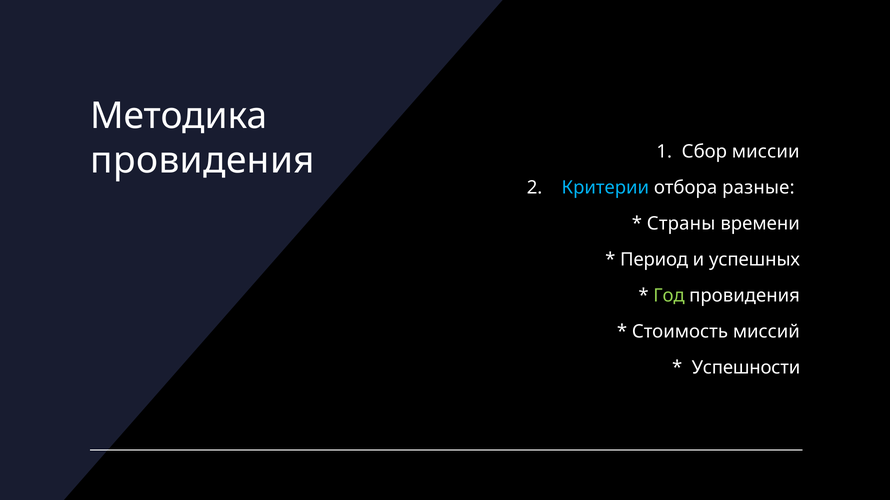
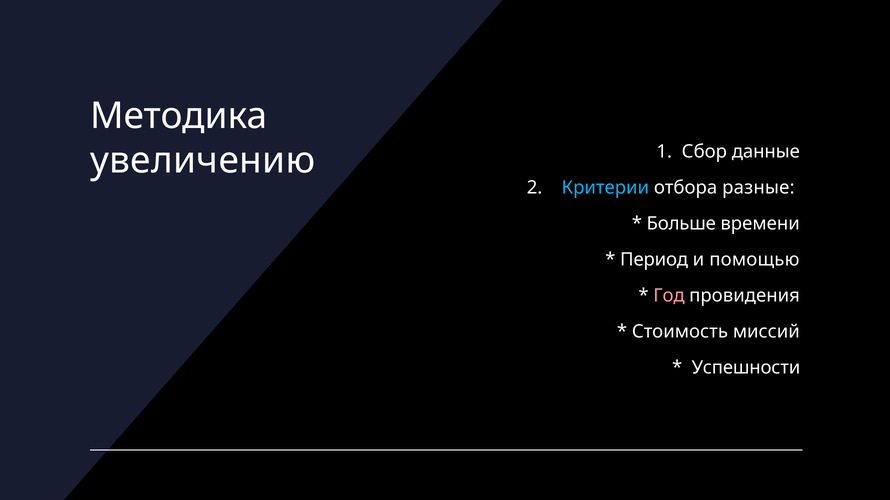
провидения at (203, 160): провидения -> увеличению
миссии: миссии -> данные
Страны: Страны -> Больше
успешных: успешных -> помощью
Год colour: light green -> pink
